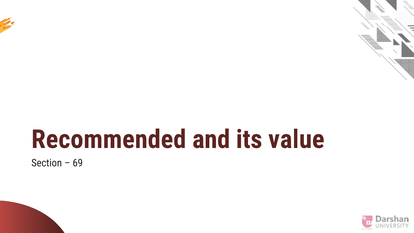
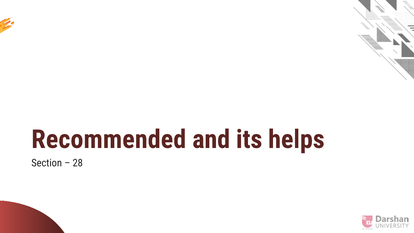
value: value -> helps
69: 69 -> 28
